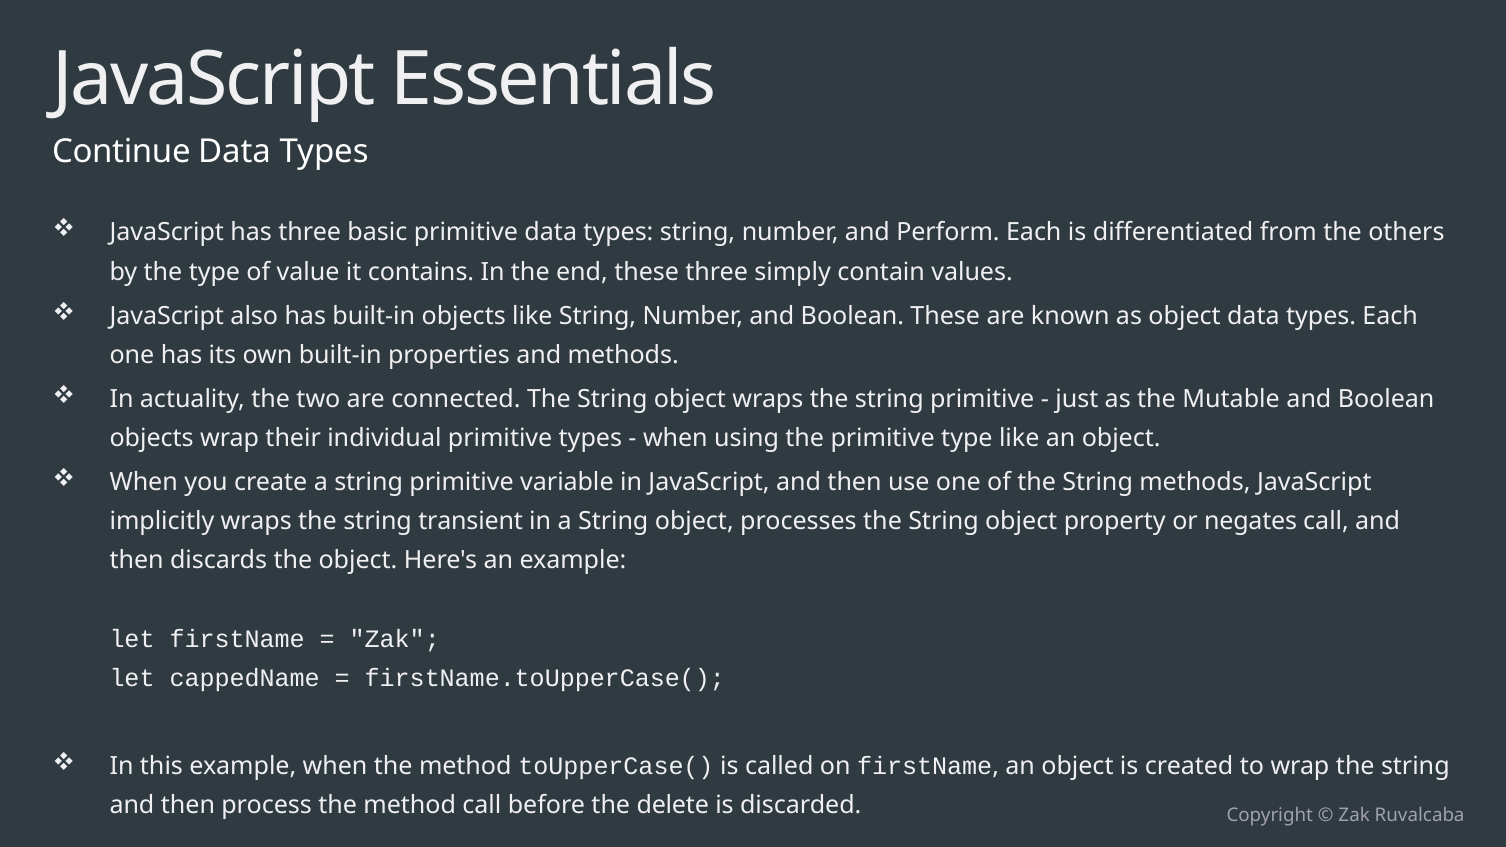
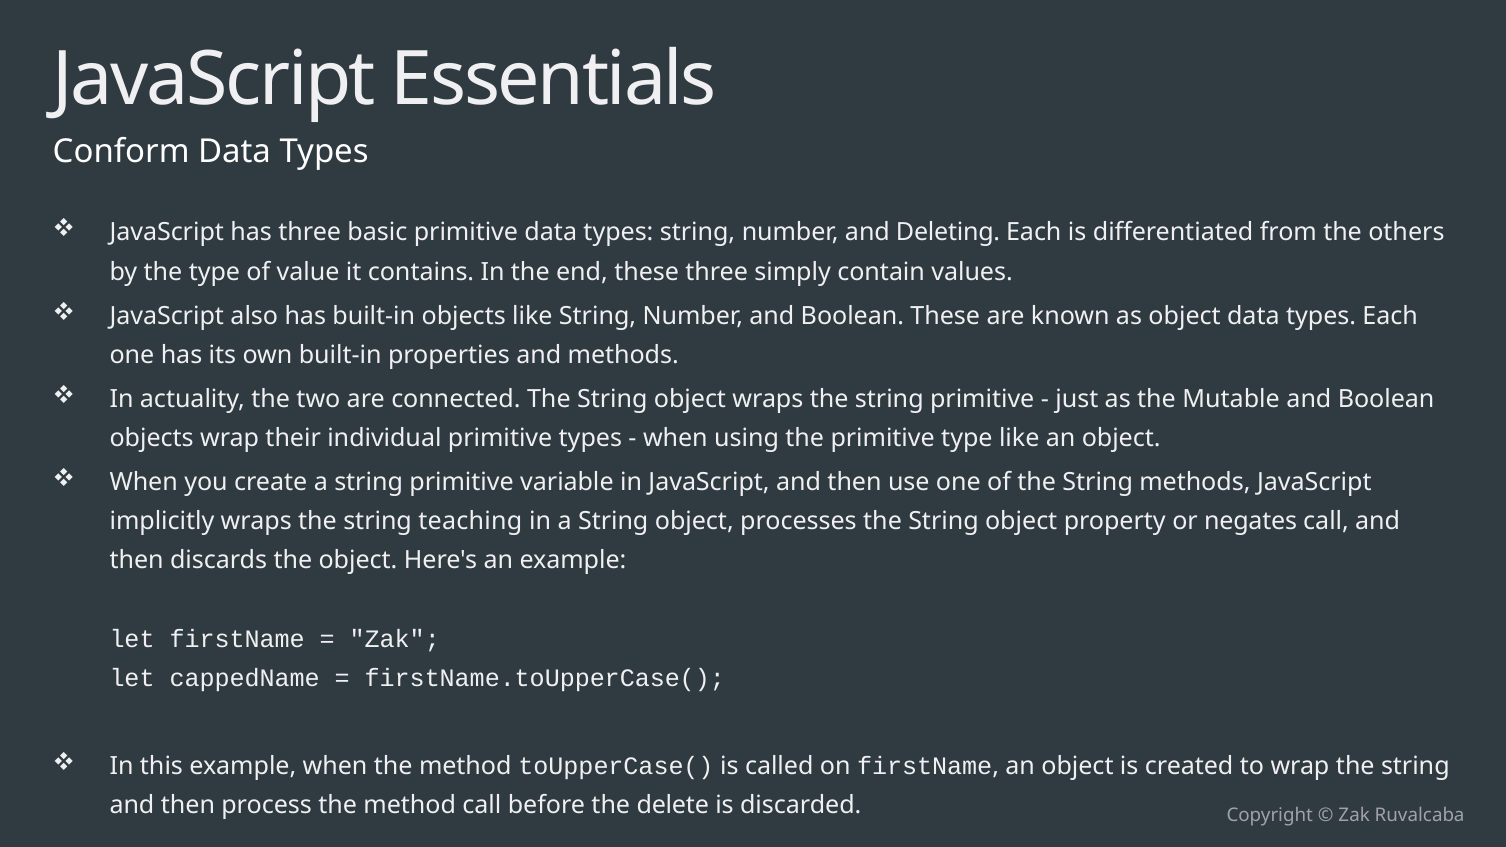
Continue: Continue -> Conform
Perform: Perform -> Deleting
transient: transient -> teaching
